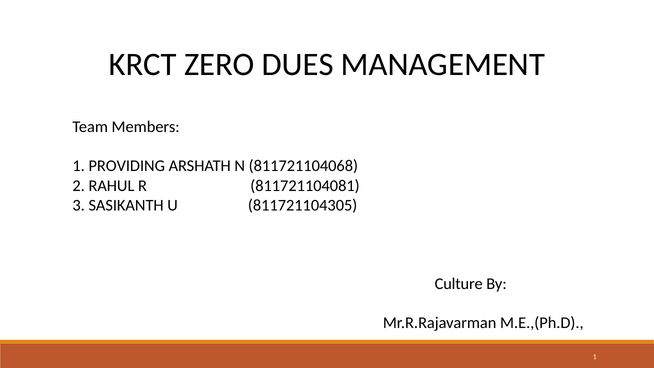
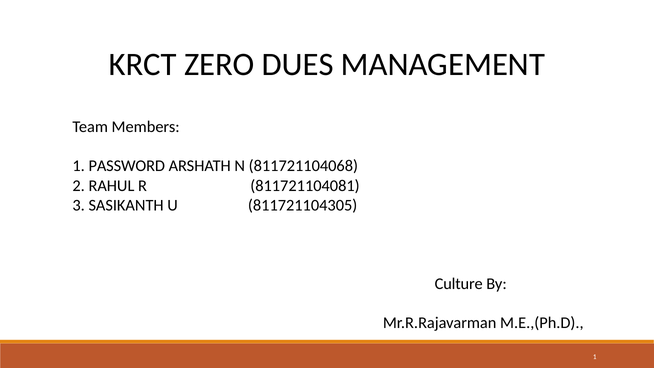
PROVIDING: PROVIDING -> PASSWORD
